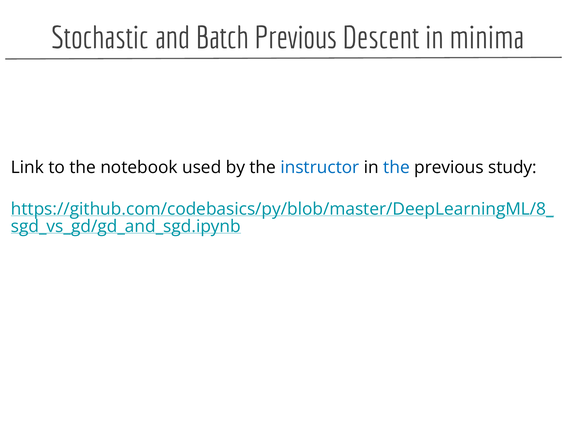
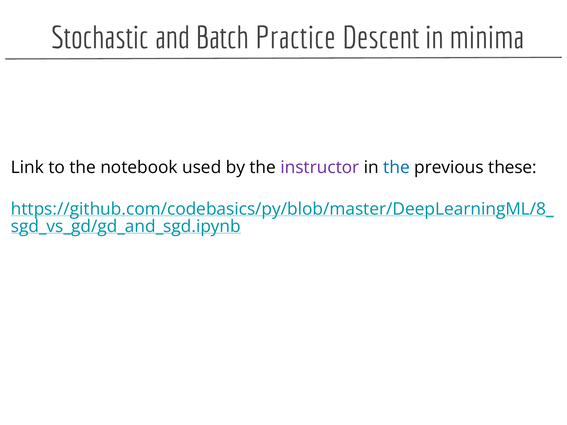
Batch Previous: Previous -> Practice
instructor colour: blue -> purple
study: study -> these
